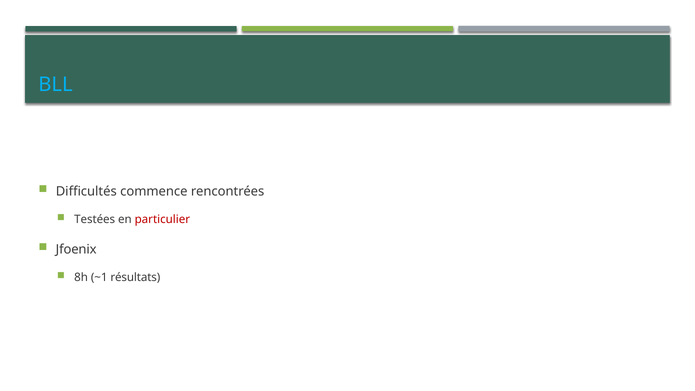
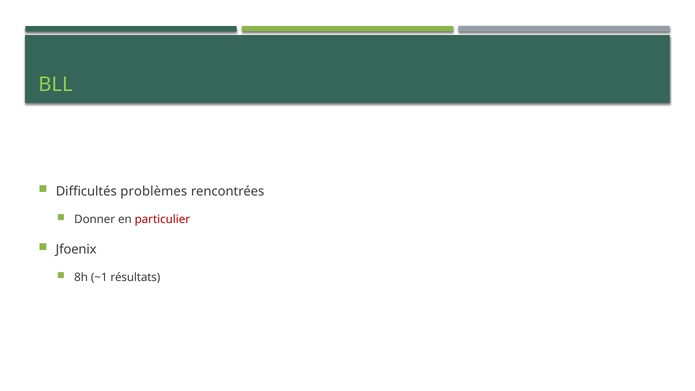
BLL colour: light blue -> light green
commence: commence -> problèmes
Testées: Testées -> Donner
